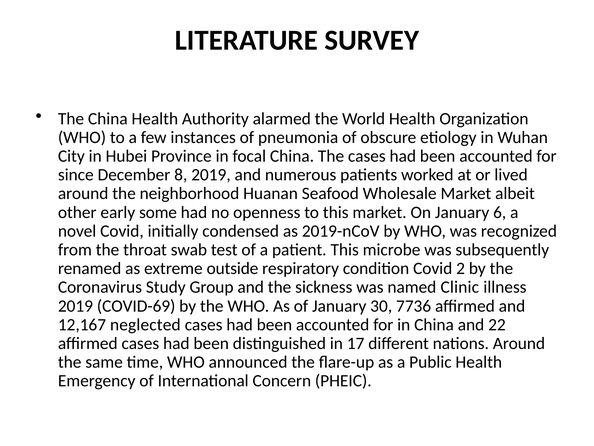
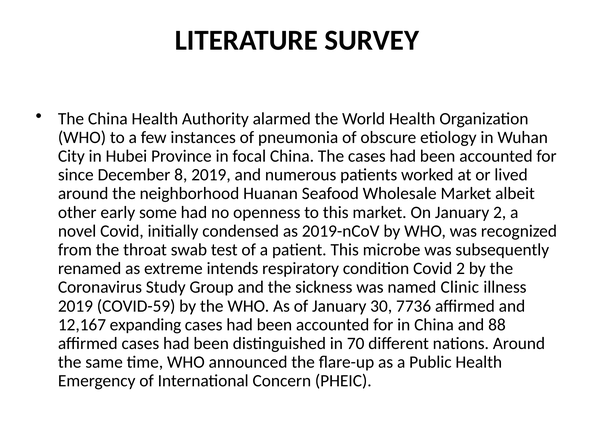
January 6: 6 -> 2
outside: outside -> intends
COVID-69: COVID-69 -> COVID-59
neglected: neglected -> expanding
22: 22 -> 88
17: 17 -> 70
